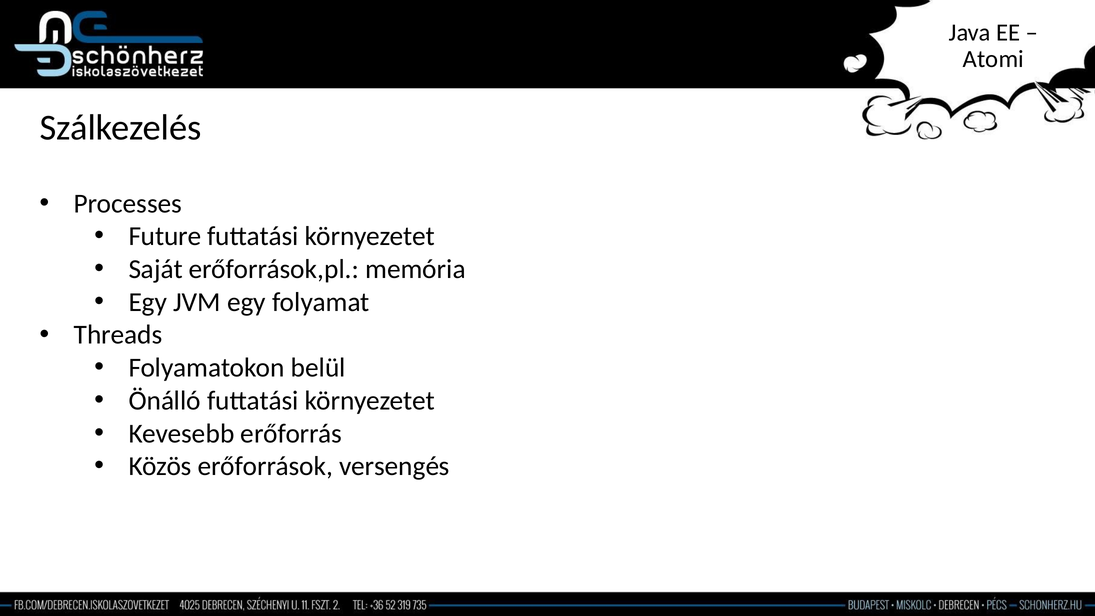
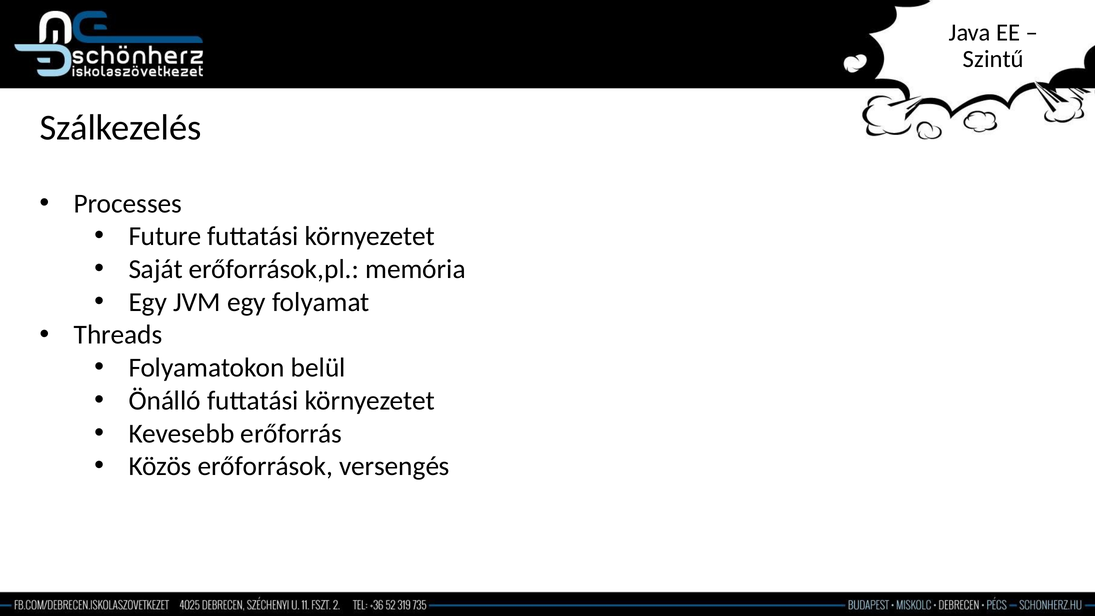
Atomi: Atomi -> Szintű
